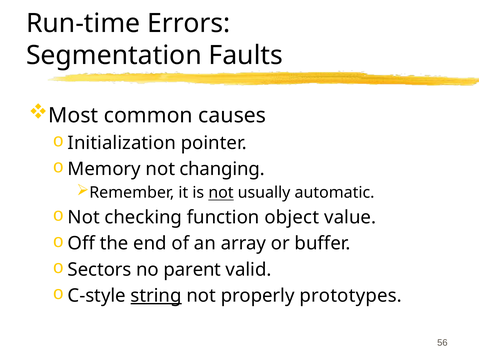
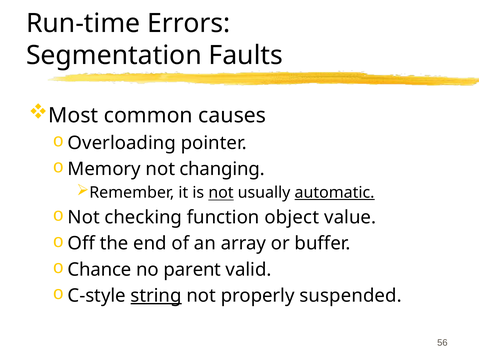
Initialization: Initialization -> Overloading
automatic underline: none -> present
Sectors: Sectors -> Chance
prototypes: prototypes -> suspended
